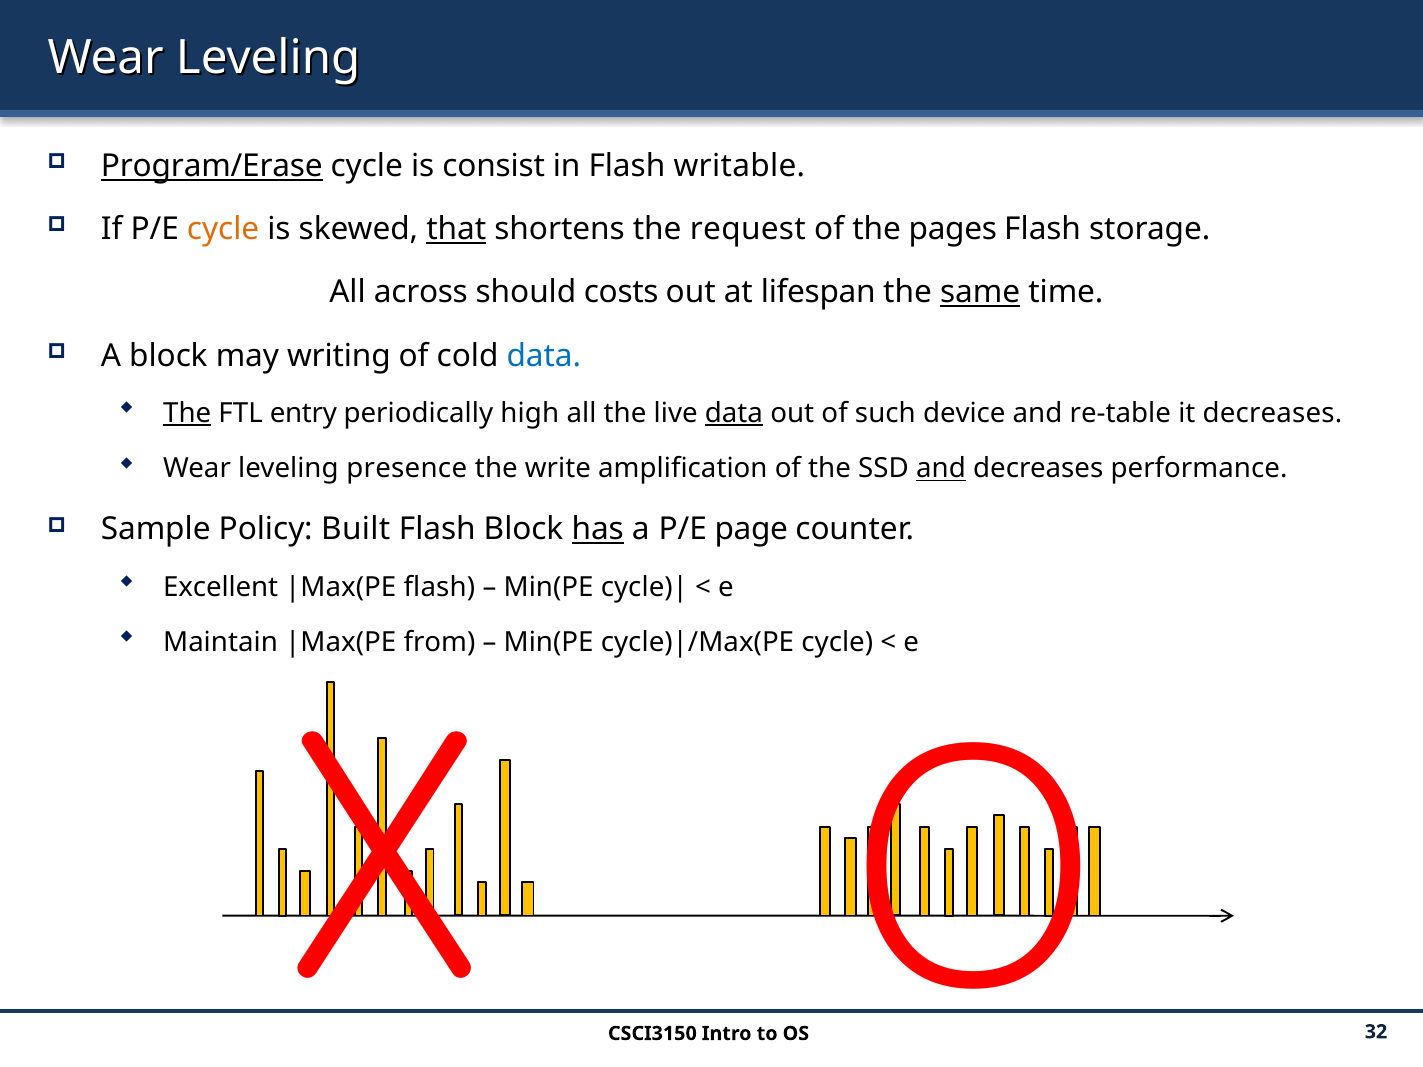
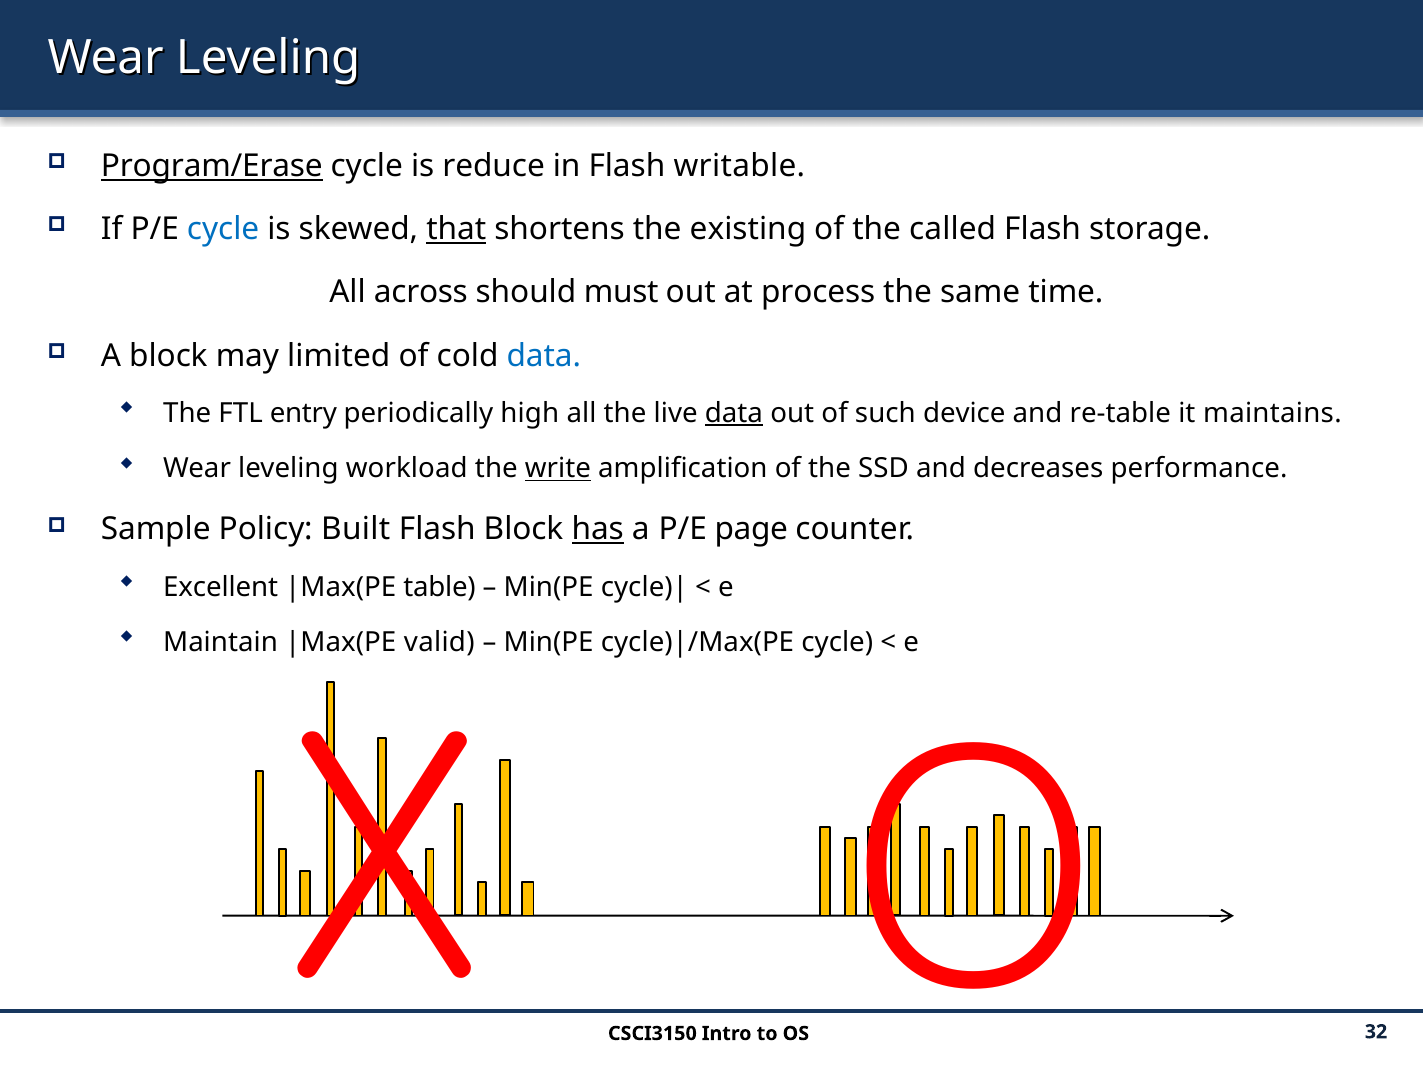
consist: consist -> reduce
cycle at (223, 229) colour: orange -> blue
request: request -> existing
pages: pages -> called
costs: costs -> must
lifespan: lifespan -> process
same underline: present -> none
writing: writing -> limited
The at (187, 413) underline: present -> none
it decreases: decreases -> maintains
presence: presence -> workload
write underline: none -> present
and at (941, 469) underline: present -> none
flash at (439, 587): flash -> table
from: from -> valid
